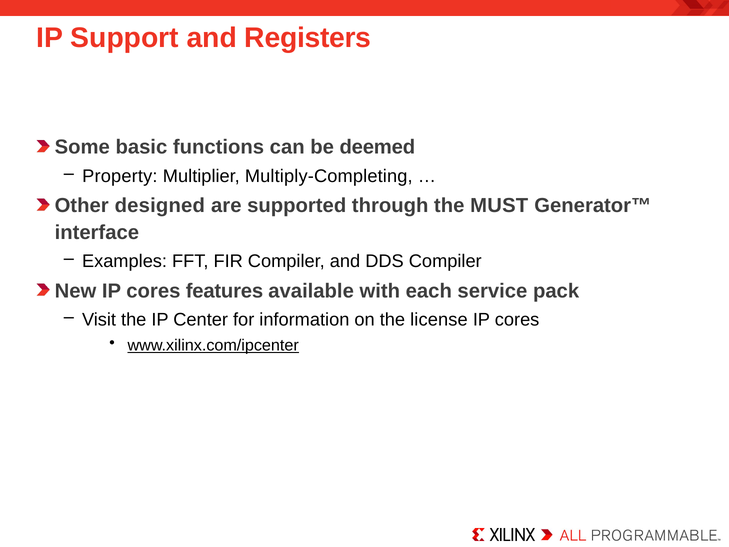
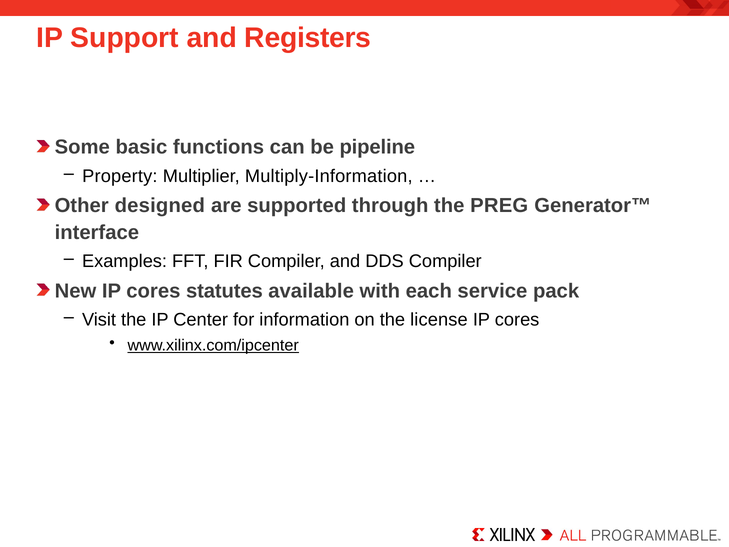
deemed: deemed -> pipeline
Multiply-Completing: Multiply-Completing -> Multiply-Information
MUST: MUST -> PREG
features: features -> statutes
